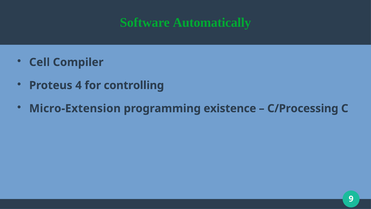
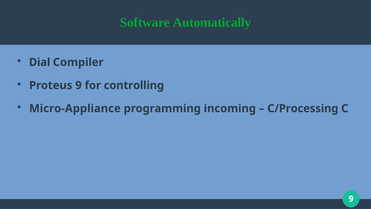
Cell: Cell -> Dial
Proteus 4: 4 -> 9
Micro-Extension: Micro-Extension -> Micro-Appliance
existence: existence -> incoming
